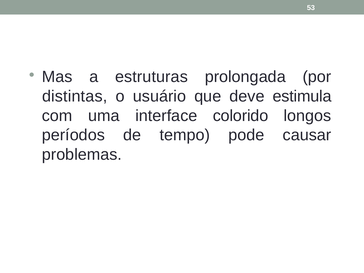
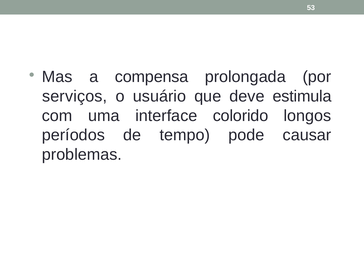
estruturas: estruturas -> compensa
distintas: distintas -> serviços
